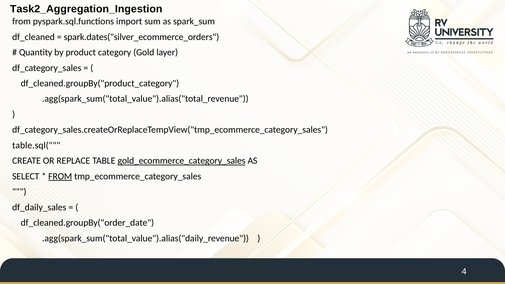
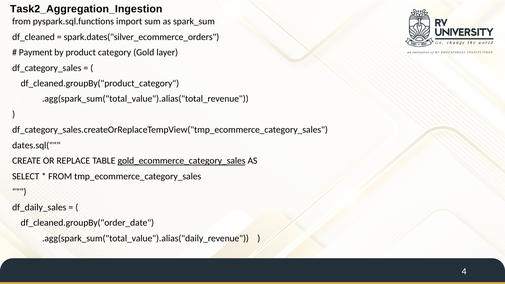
Quantity: Quantity -> Payment
table.sql(: table.sql( -> dates.sql(
FROM at (60, 176) underline: present -> none
